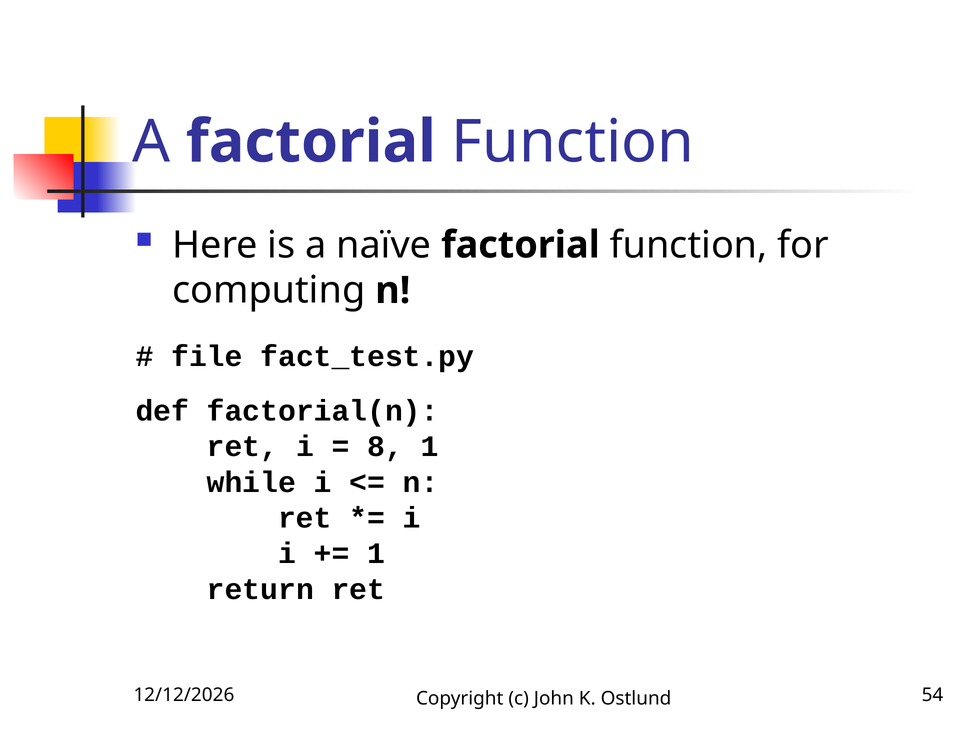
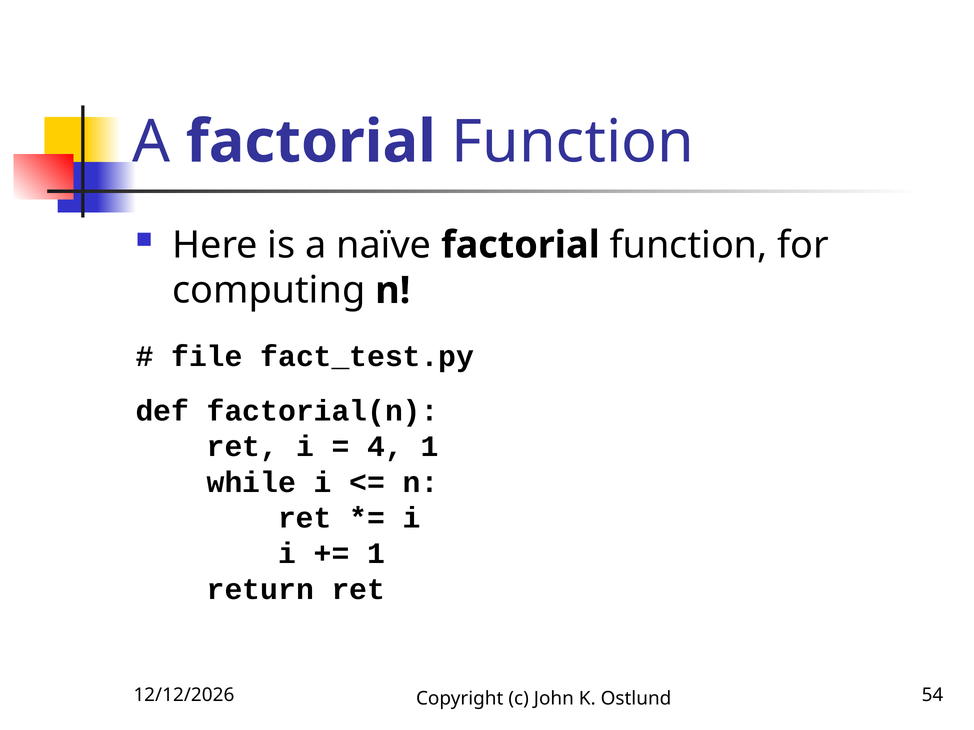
8: 8 -> 4
